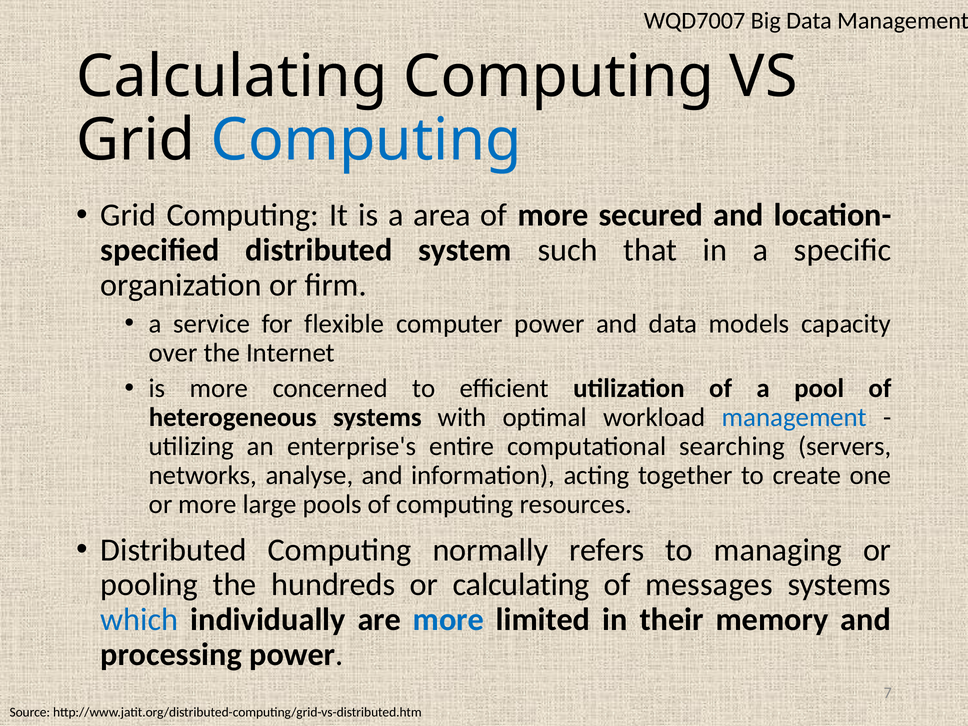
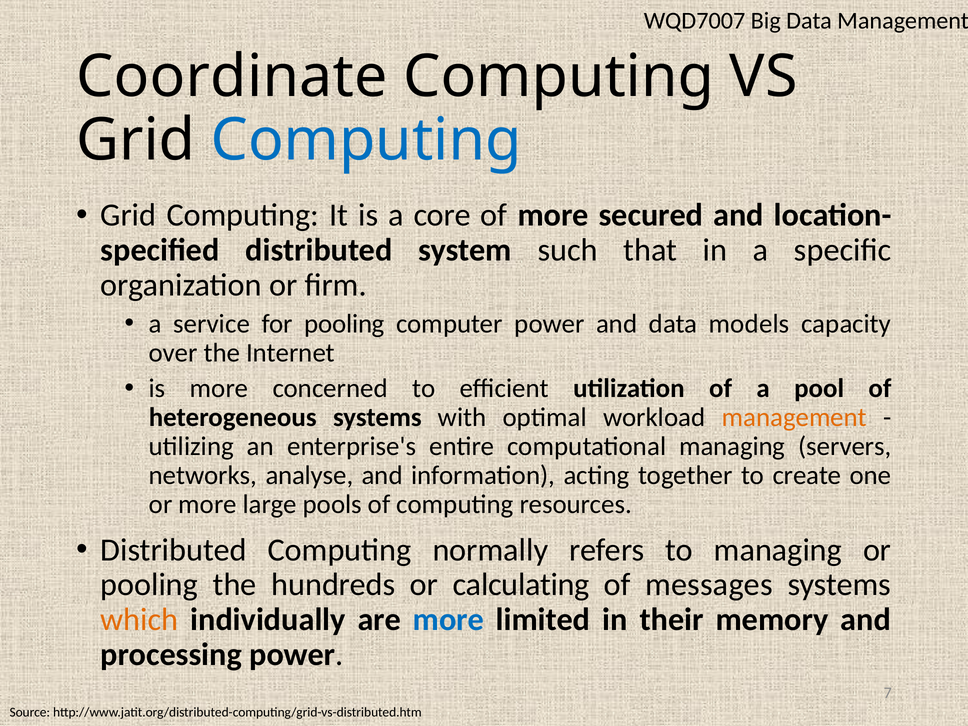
Calculating at (232, 76): Calculating -> Coordinate
area: area -> core
for flexible: flexible -> pooling
management at (794, 417) colour: blue -> orange
computational searching: searching -> managing
which colour: blue -> orange
